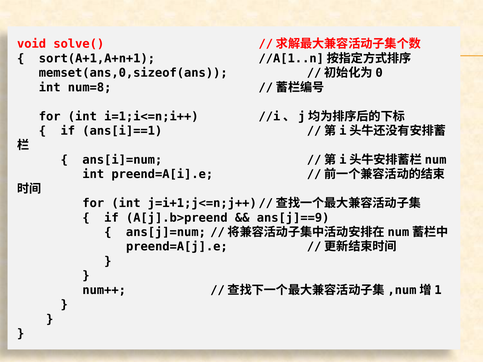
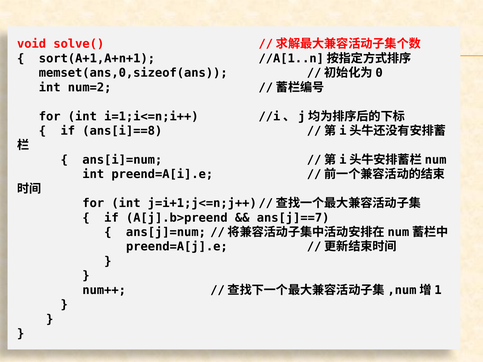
num=8: num=8 -> num=2
ans[i]==1: ans[i]==1 -> ans[i]==8
ans[j]==9: ans[j]==9 -> ans[j]==7
